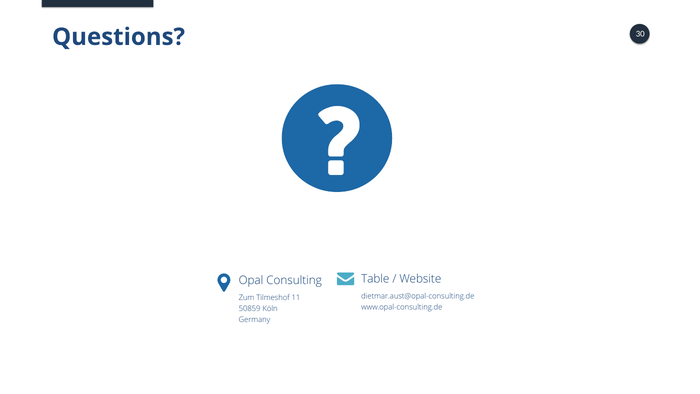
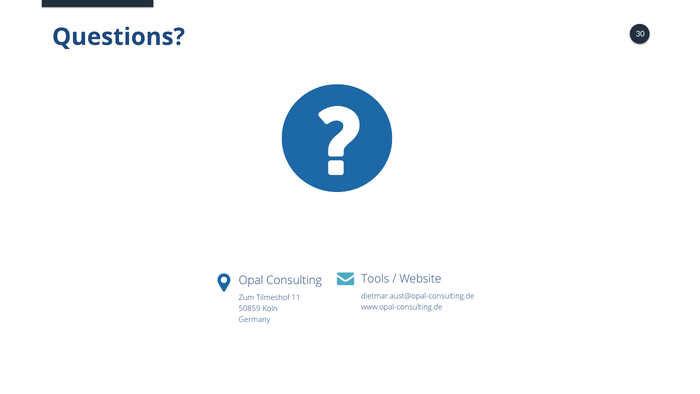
Table: Table -> Tools
